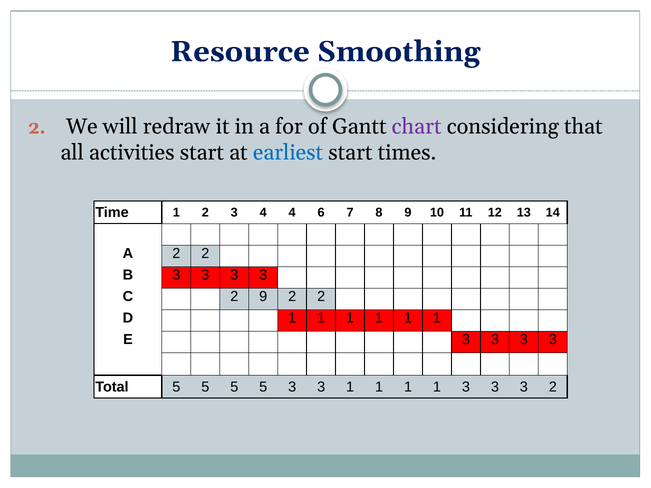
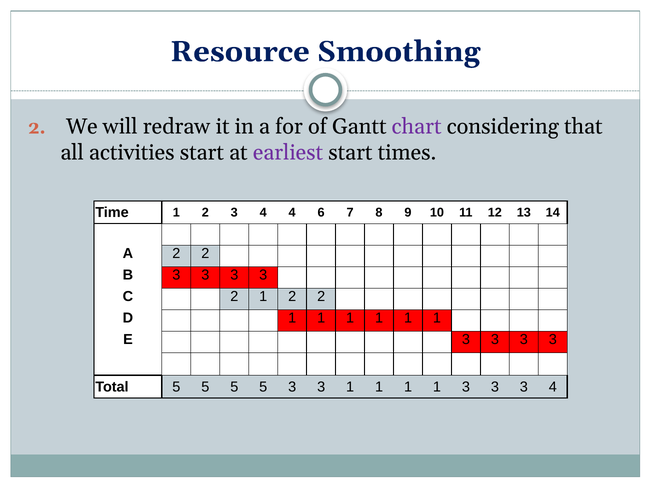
earliest colour: blue -> purple
2 9: 9 -> 1
3 3 2: 2 -> 4
